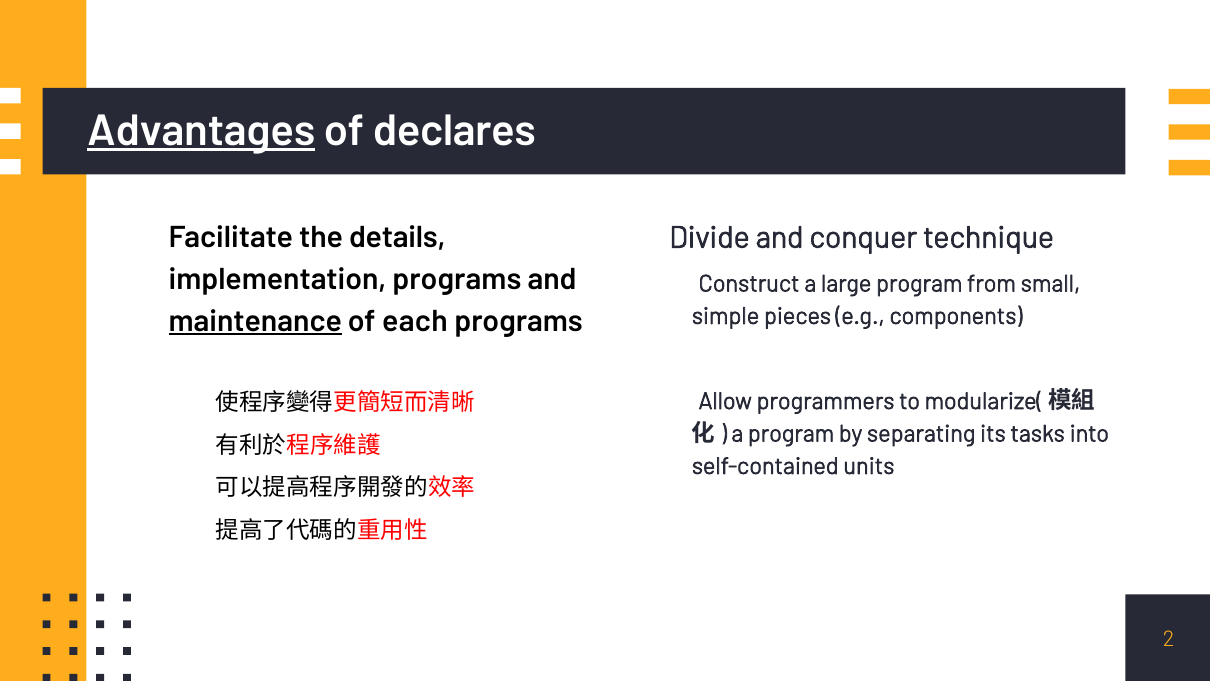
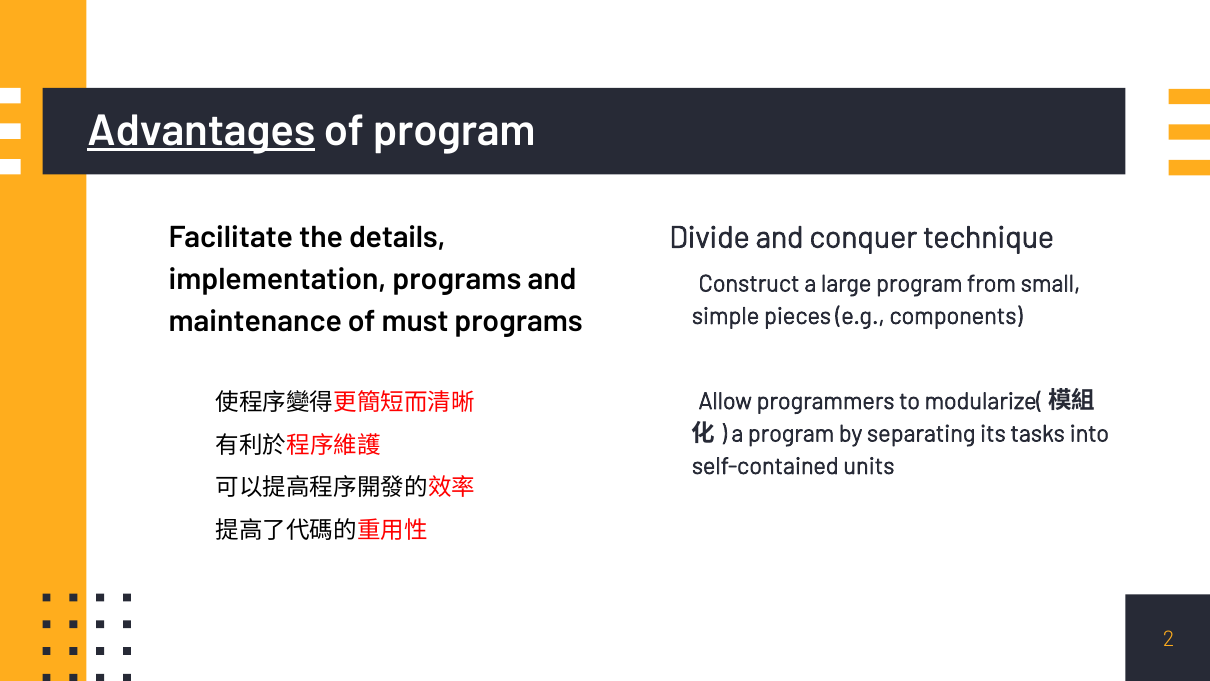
of declares: declares -> program
maintenance underline: present -> none
each: each -> must
